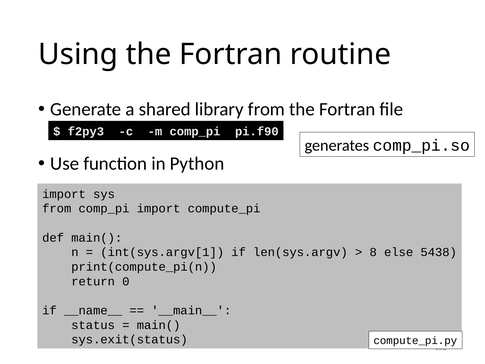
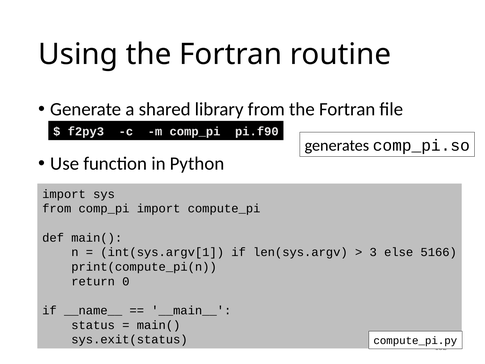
8: 8 -> 3
5438: 5438 -> 5166
